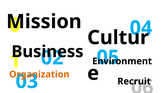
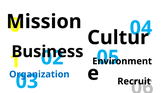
Organization colour: orange -> blue
